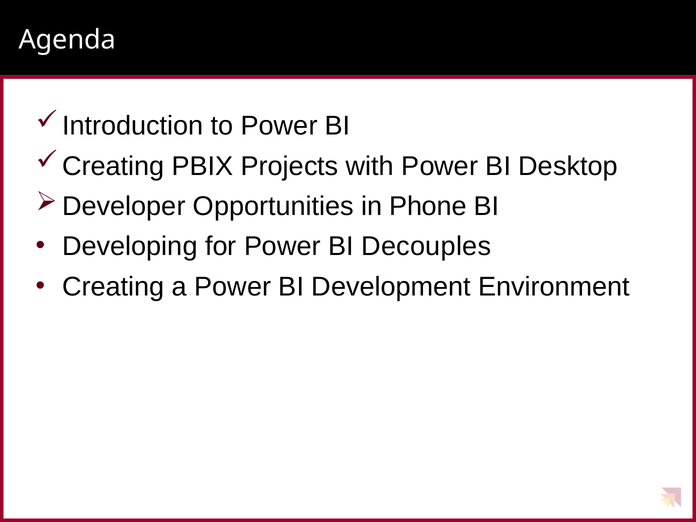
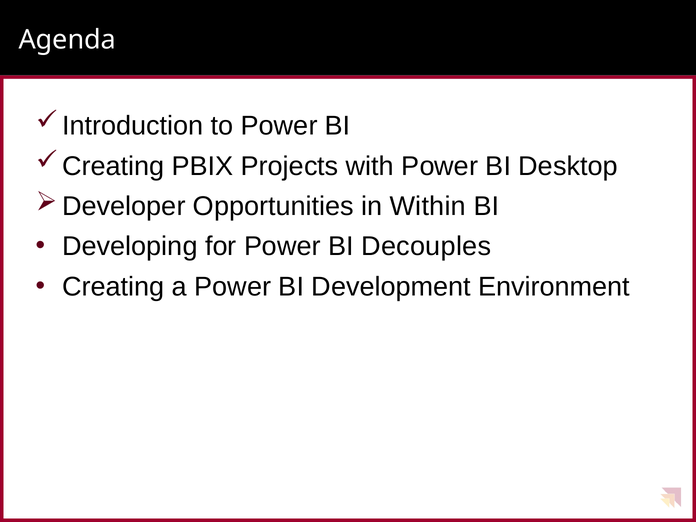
Phone: Phone -> Within
